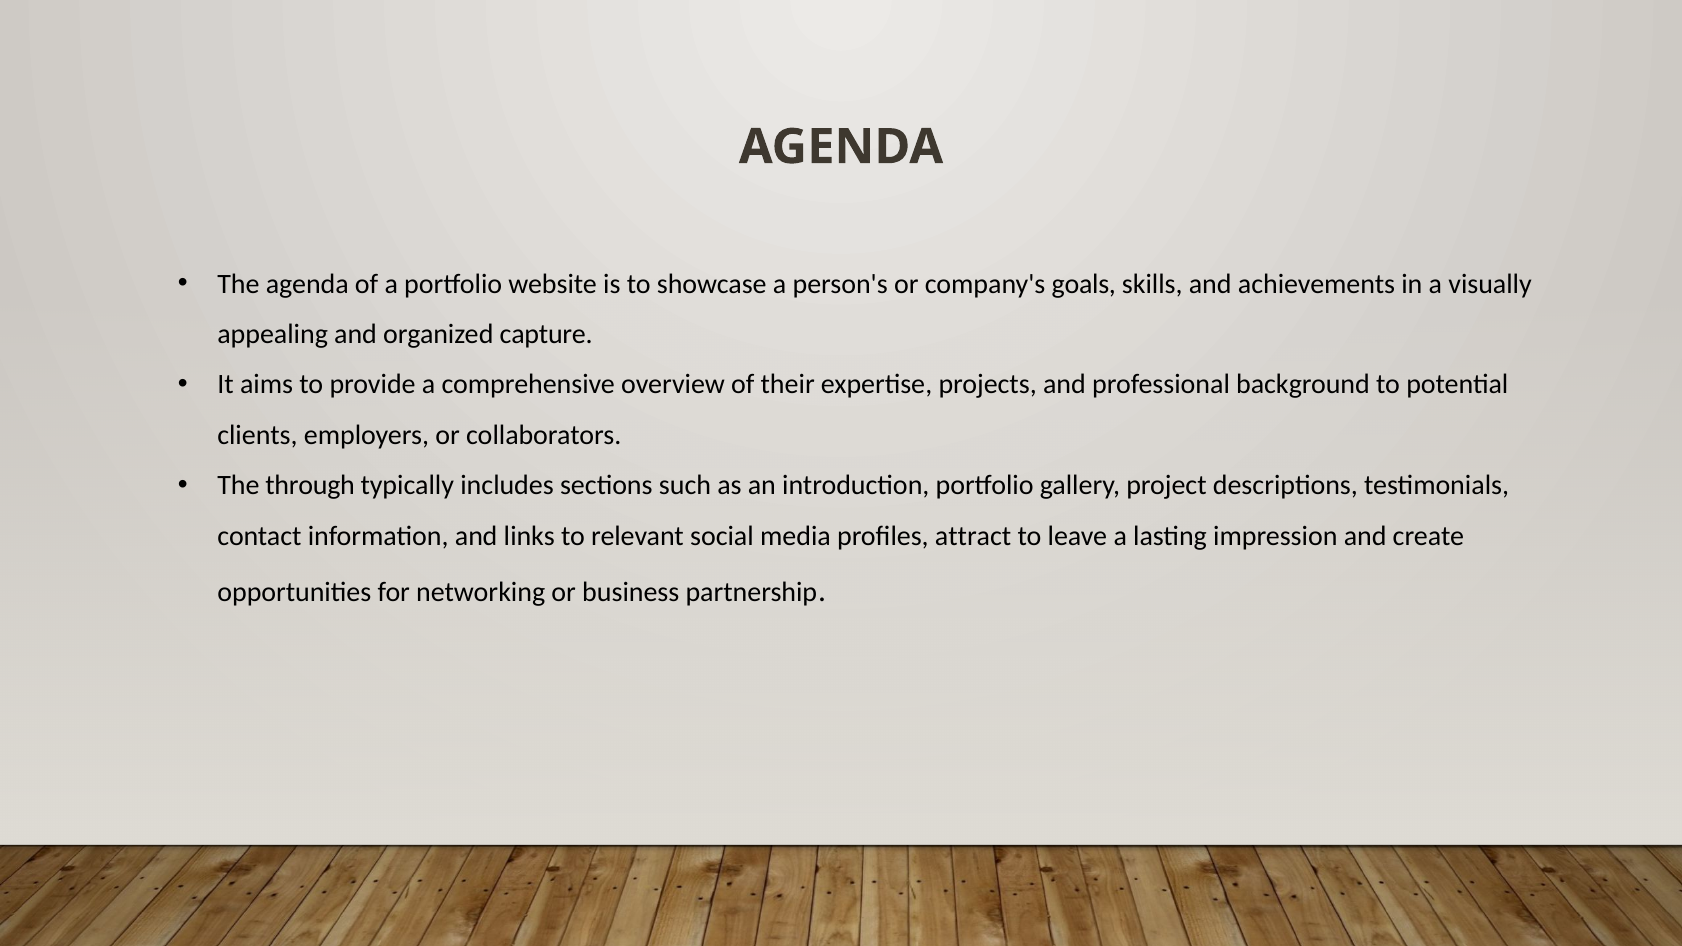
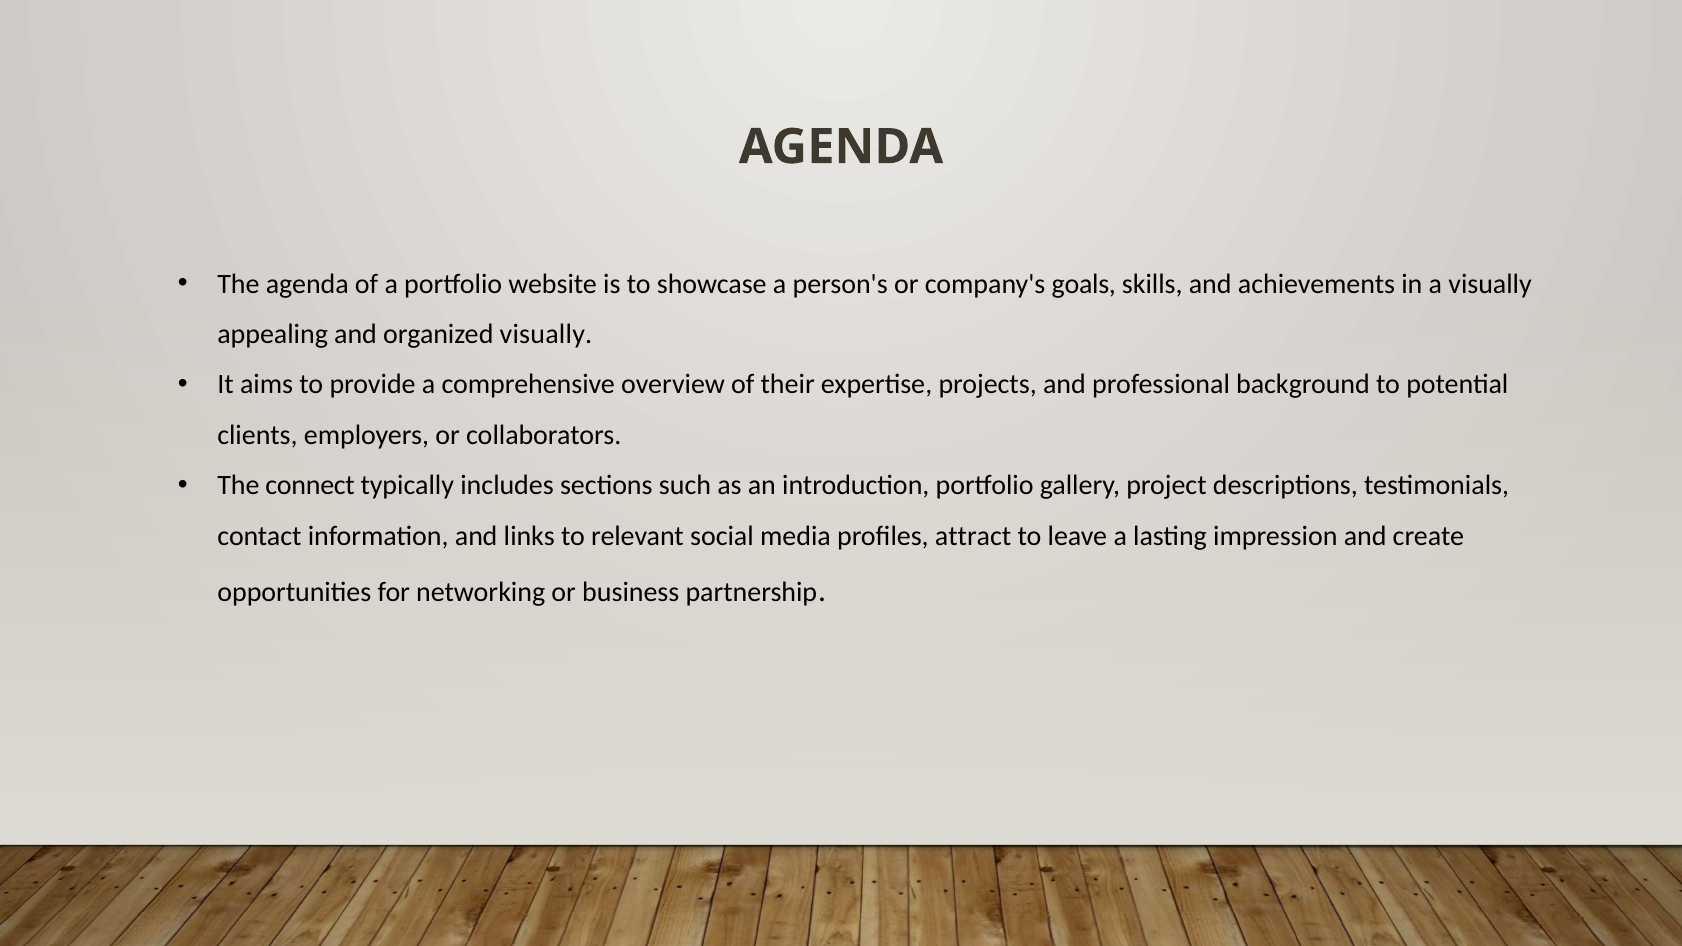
organized capture: capture -> visually
through: through -> connect
